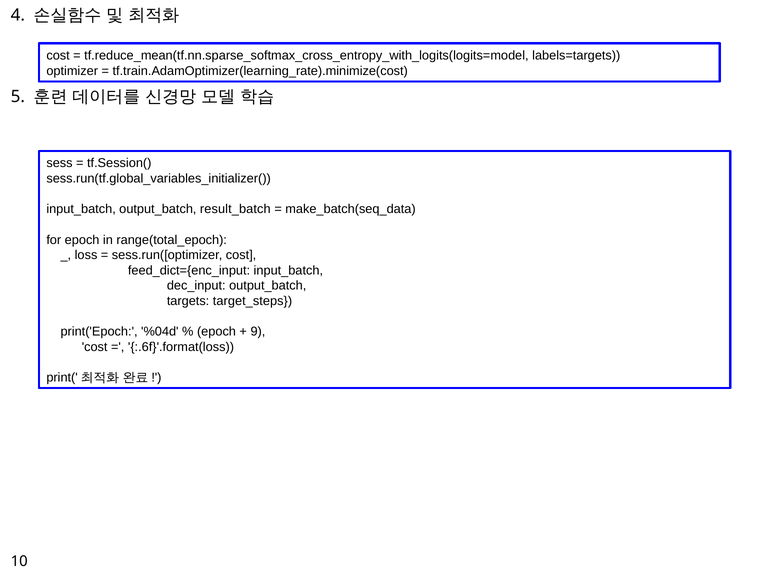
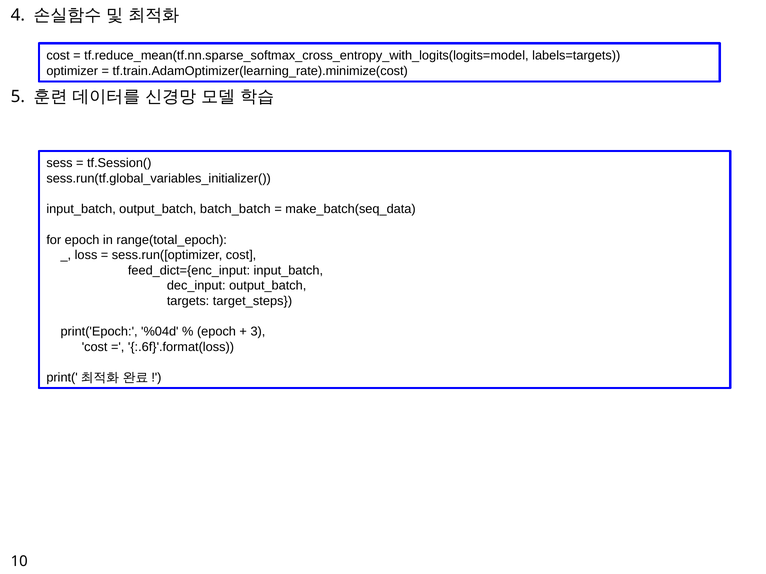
result_batch: result_batch -> batch_batch
9: 9 -> 3
